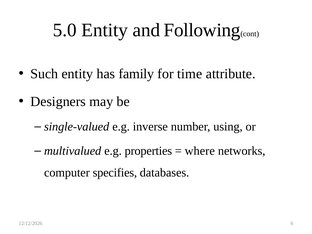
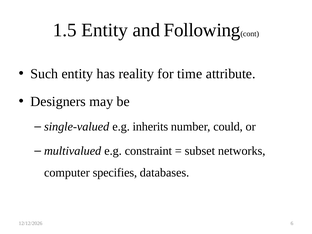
5.0: 5.0 -> 1.5
family: family -> reality
inverse: inverse -> inherits
using: using -> could
properties: properties -> constraint
where: where -> subset
